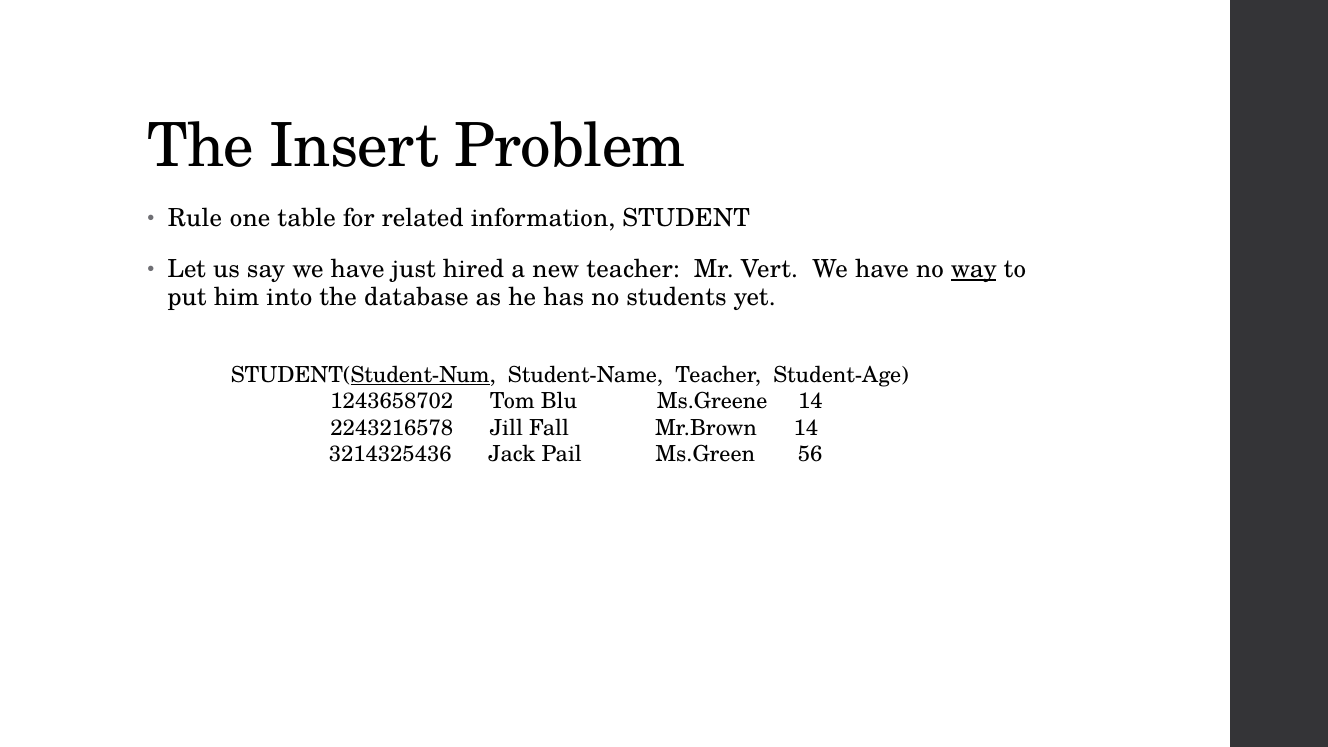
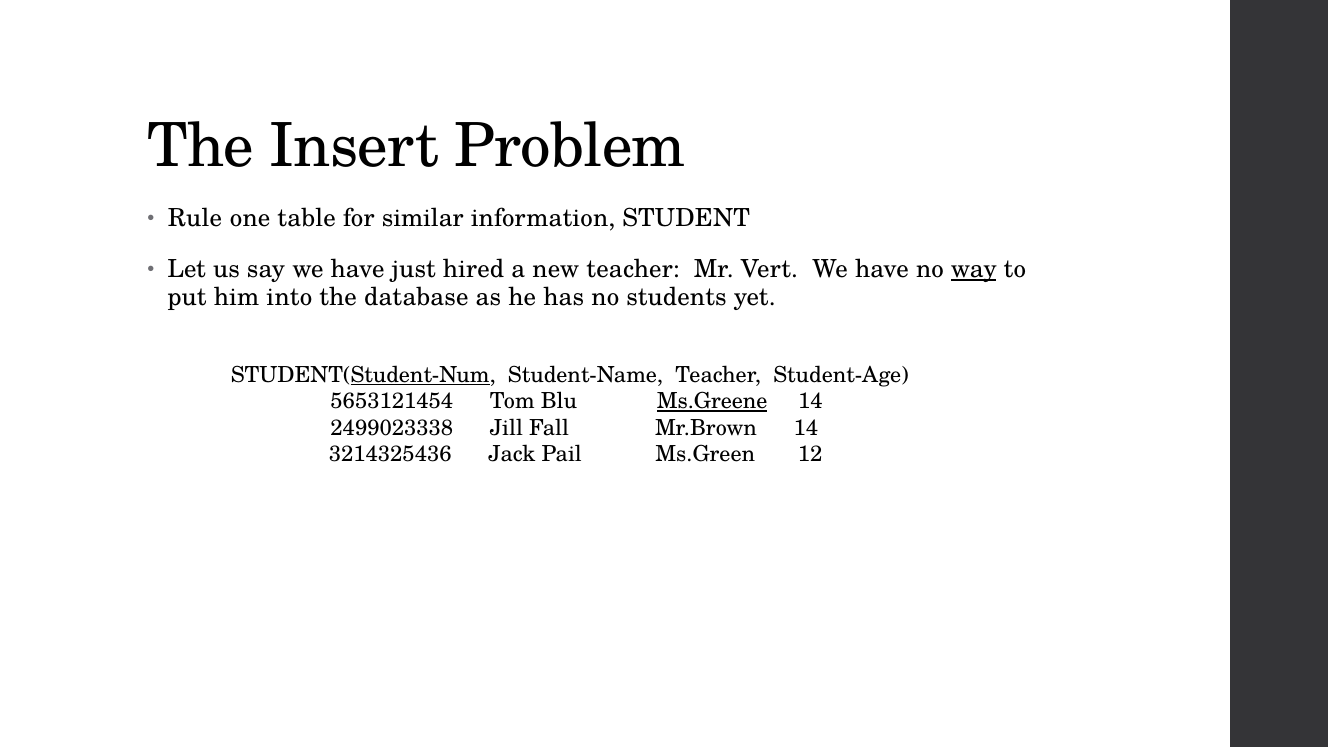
related: related -> similar
1243658702: 1243658702 -> 5653121454
Ms.Greene underline: none -> present
2243216578: 2243216578 -> 2499023338
56: 56 -> 12
